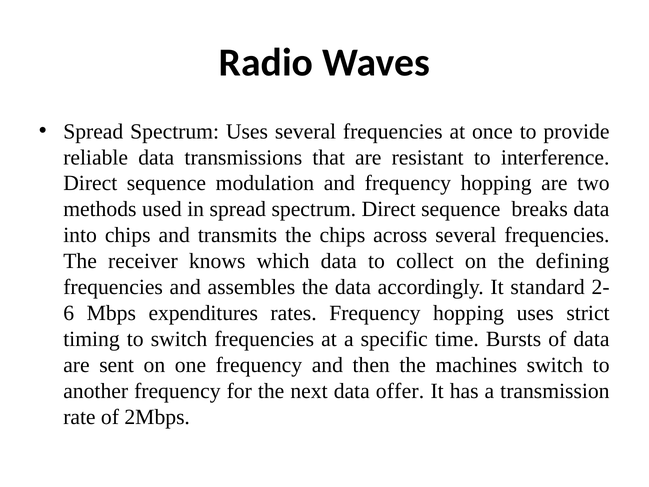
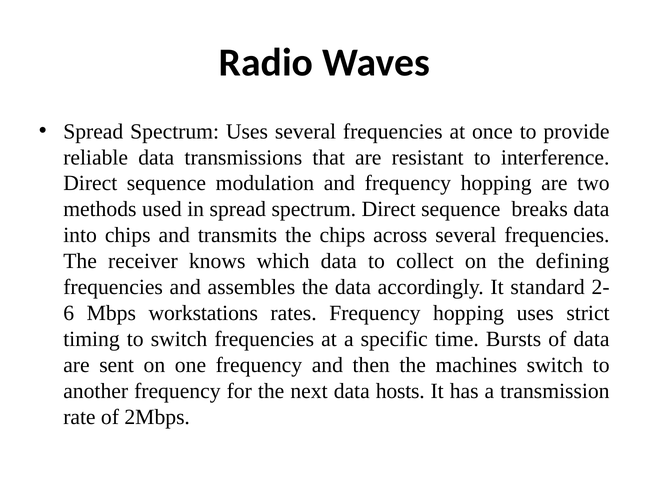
expenditures: expenditures -> workstations
offer: offer -> hosts
